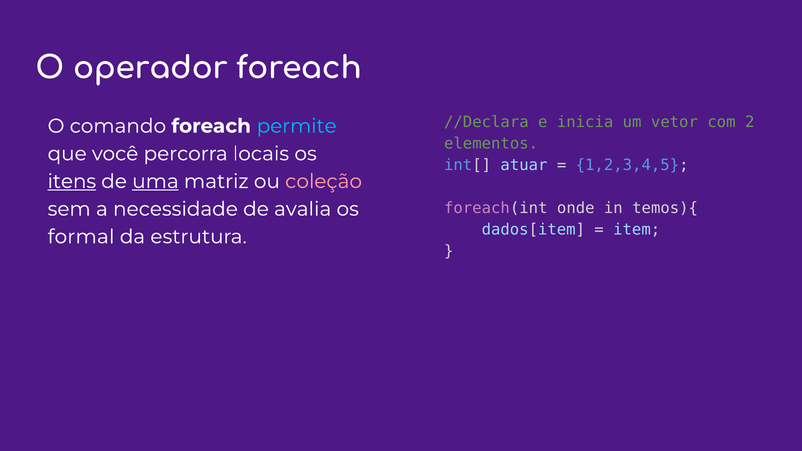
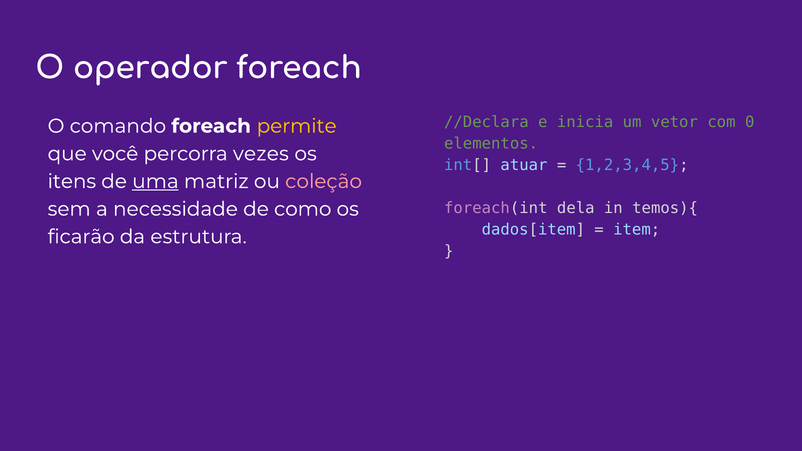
2: 2 -> 0
permite colour: light blue -> yellow
locais: locais -> vezes
itens underline: present -> none
onde: onde -> dela
avalia: avalia -> como
formal: formal -> ficarão
